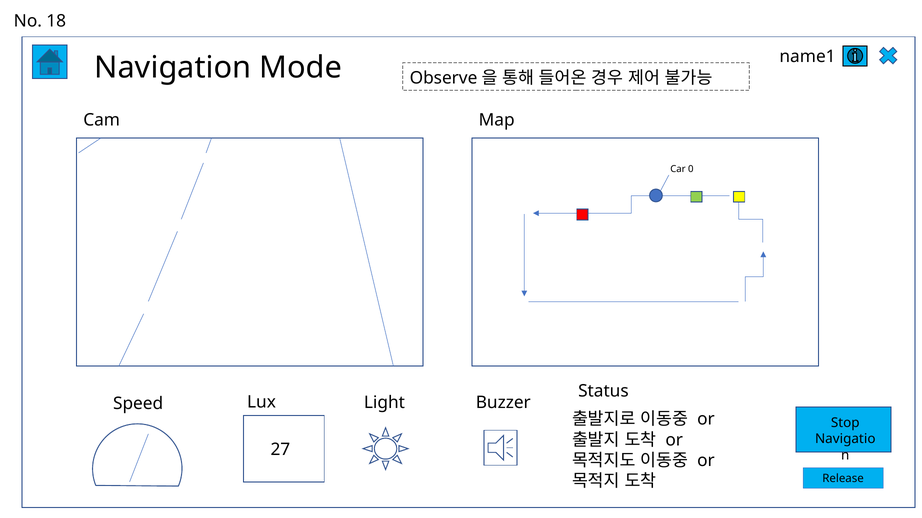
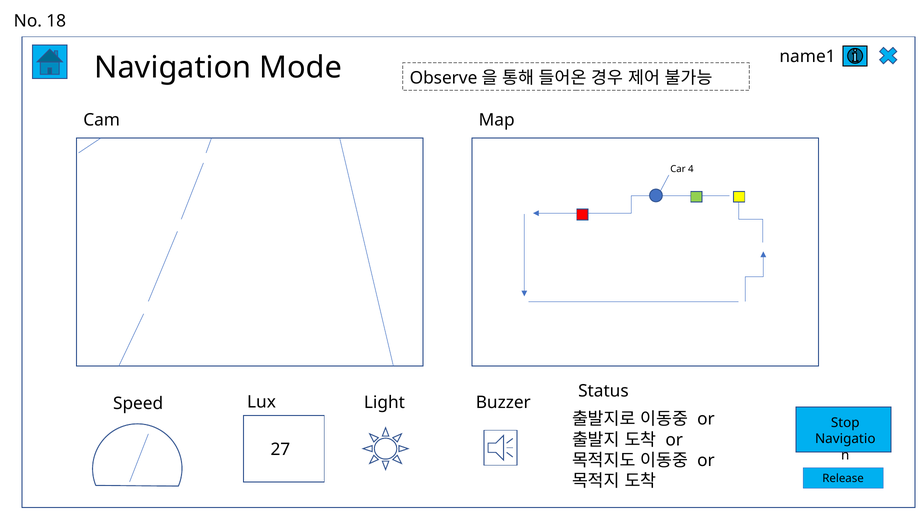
0: 0 -> 4
